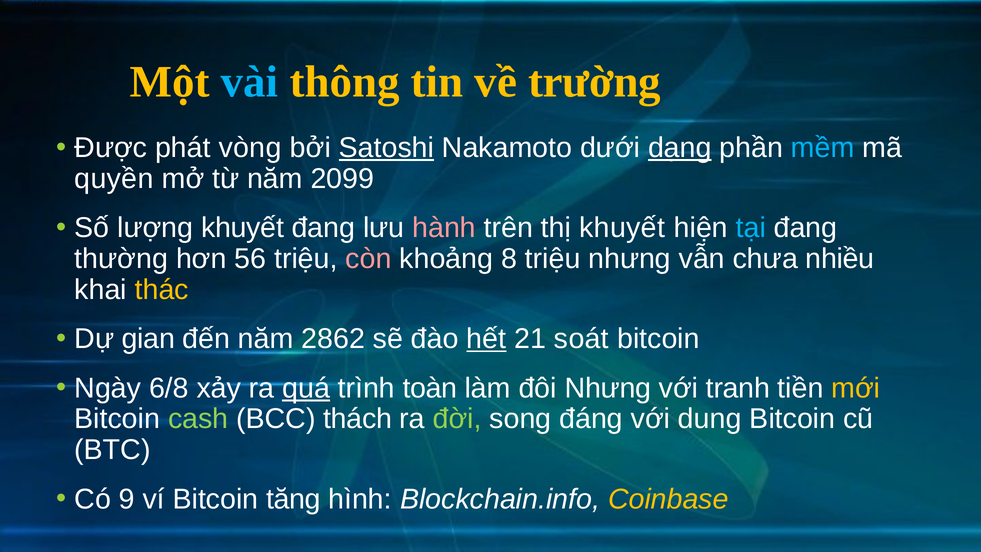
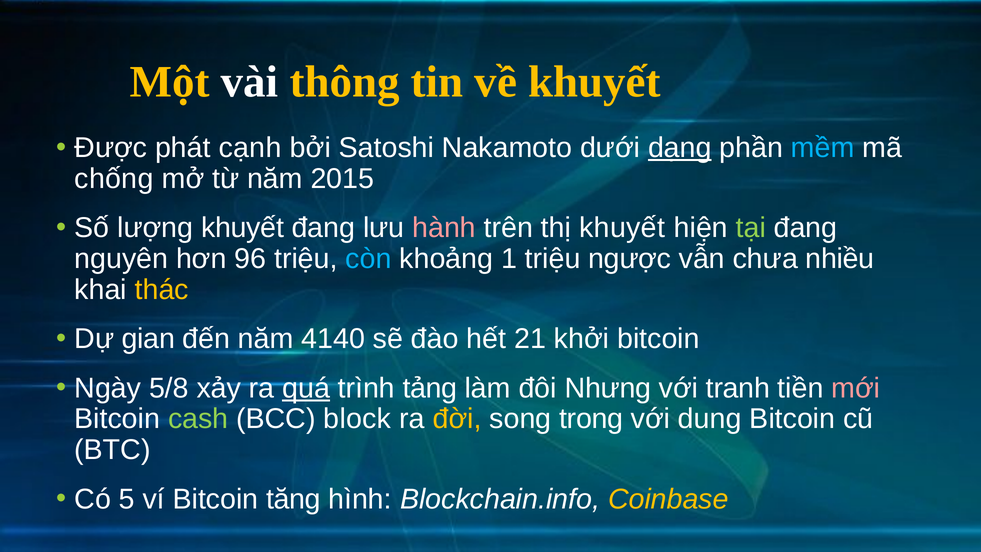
vài colour: light blue -> white
về trường: trường -> khuyết
vòng: vòng -> cạnh
Satoshi underline: present -> none
quyền: quyền -> chống
2099: 2099 -> 2015
tại colour: light blue -> light green
thường: thường -> nguyên
56: 56 -> 96
còn colour: pink -> light blue
8: 8 -> 1
triệu nhưng: nhưng -> ngược
2862: 2862 -> 4140
hết underline: present -> none
soát: soát -> khởi
6/8: 6/8 -> 5/8
toàn: toàn -> tảng
mới colour: yellow -> pink
thách: thách -> block
đời colour: light green -> yellow
đáng: đáng -> trong
9: 9 -> 5
